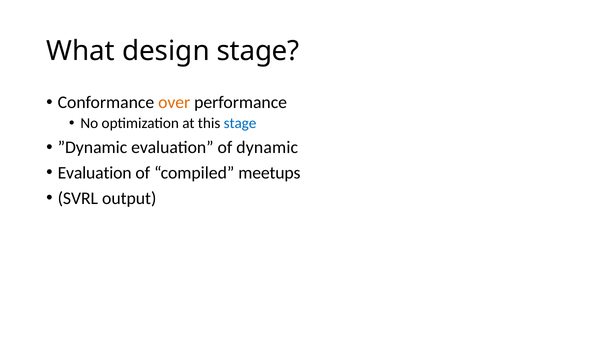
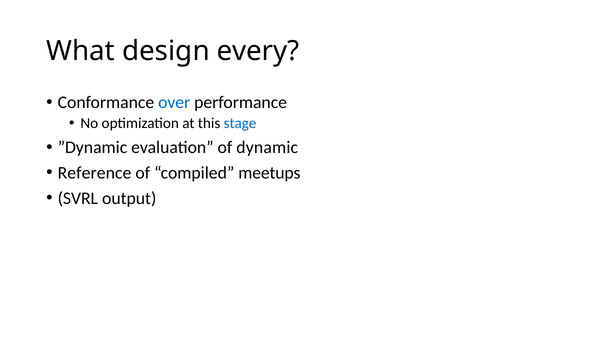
design stage: stage -> every
over colour: orange -> blue
Evaluation at (95, 173): Evaluation -> Reference
